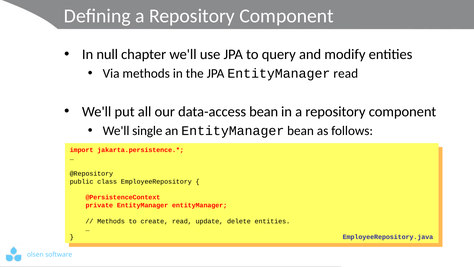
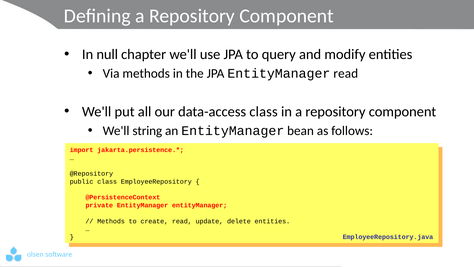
data-access bean: bean -> class
single: single -> string
